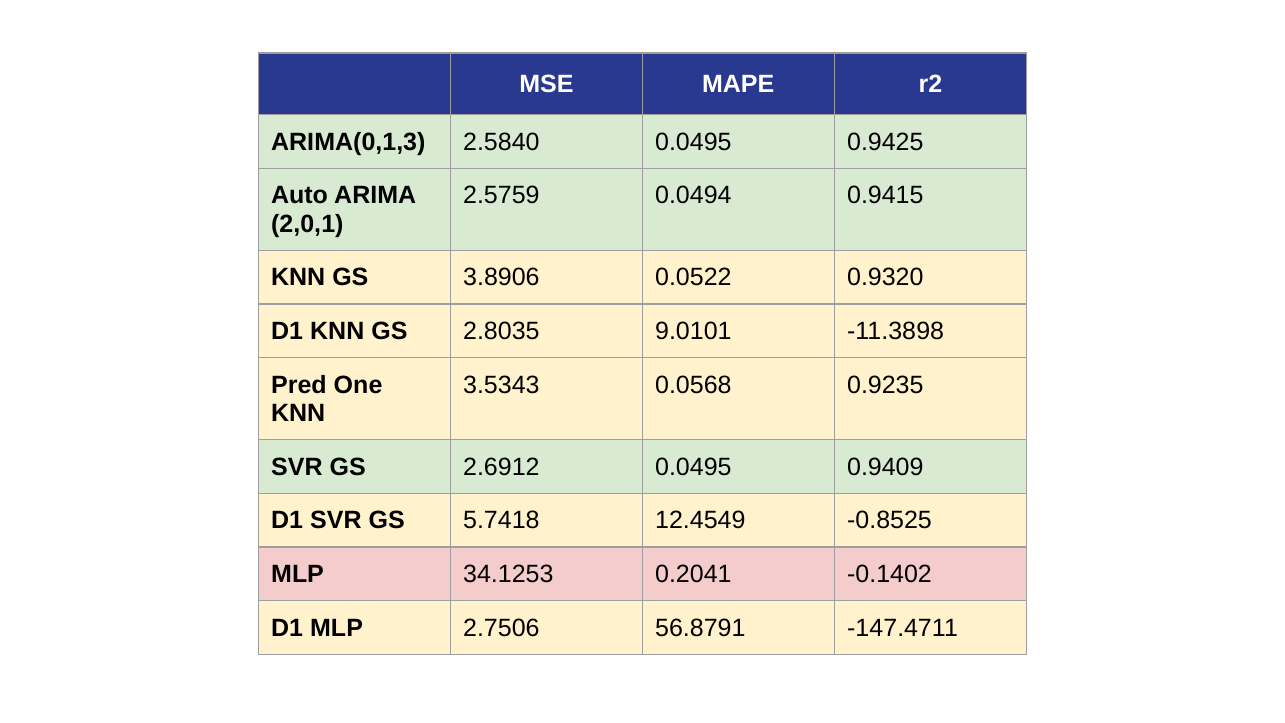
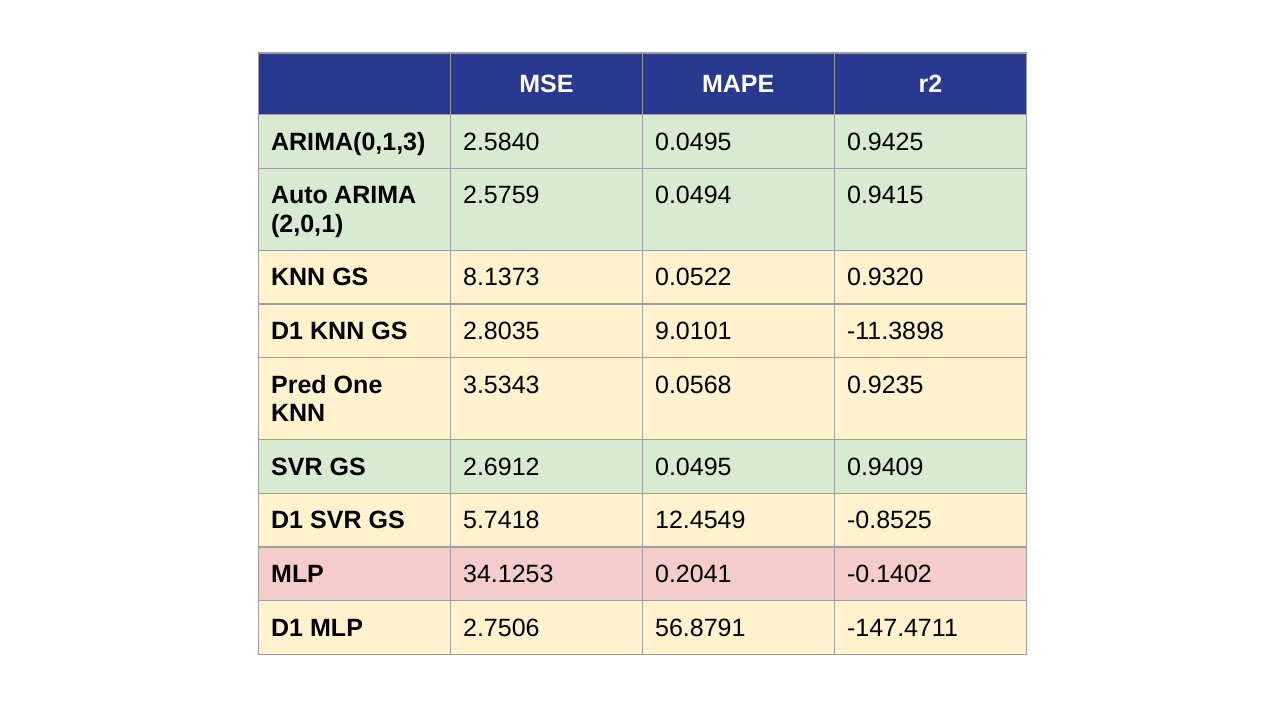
3.8906: 3.8906 -> 8.1373
